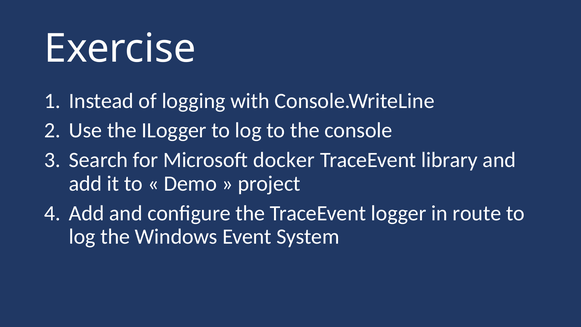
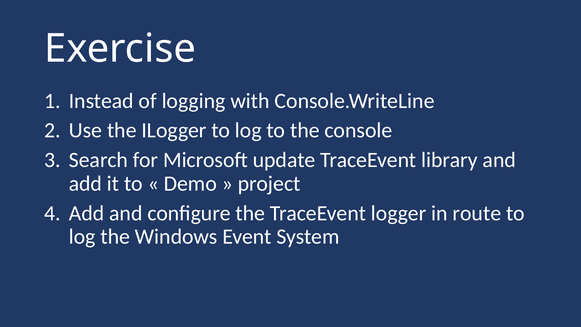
docker: docker -> update
